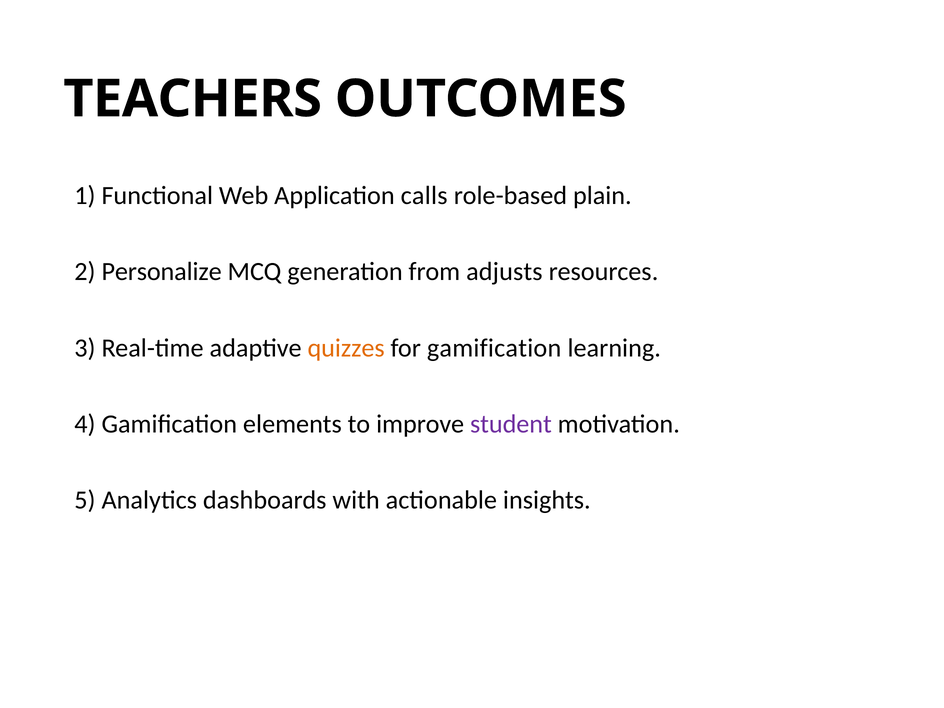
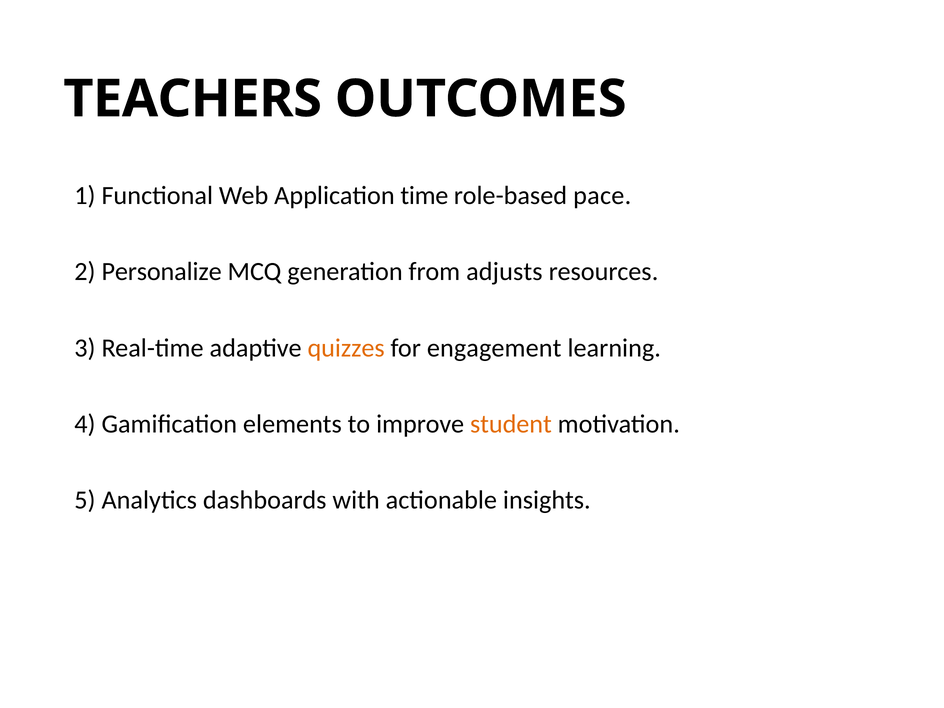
calls: calls -> time
plain: plain -> pace
for gamification: gamification -> engagement
student colour: purple -> orange
